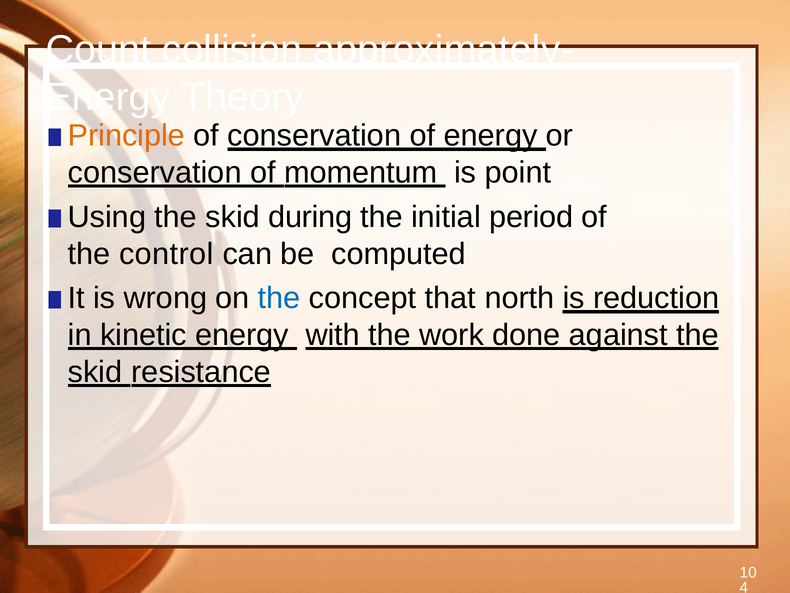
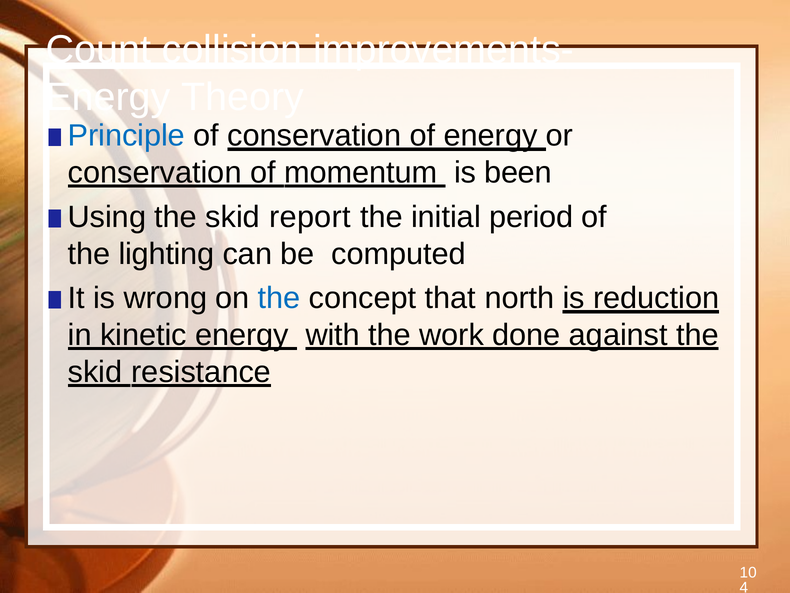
approximately-: approximately- -> improvements-
Principle colour: orange -> blue
point: point -> been
during: during -> report
control: control -> lighting
